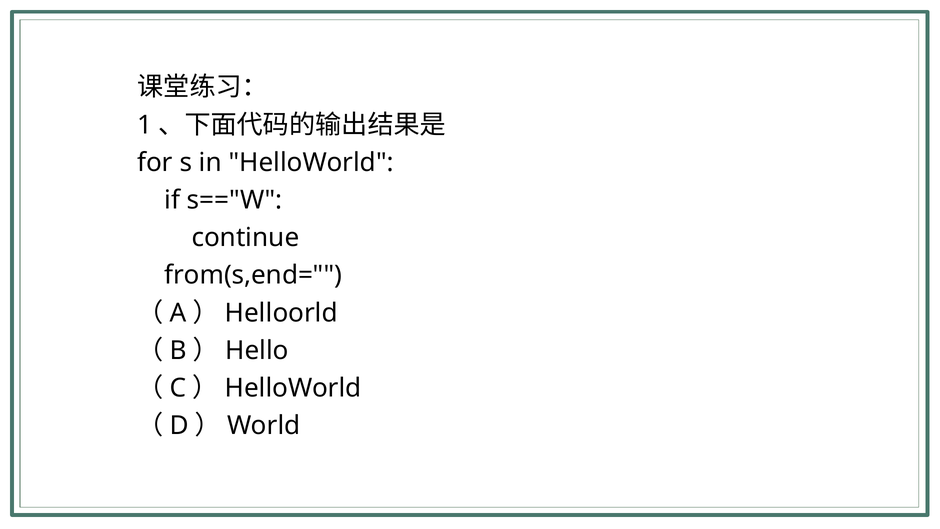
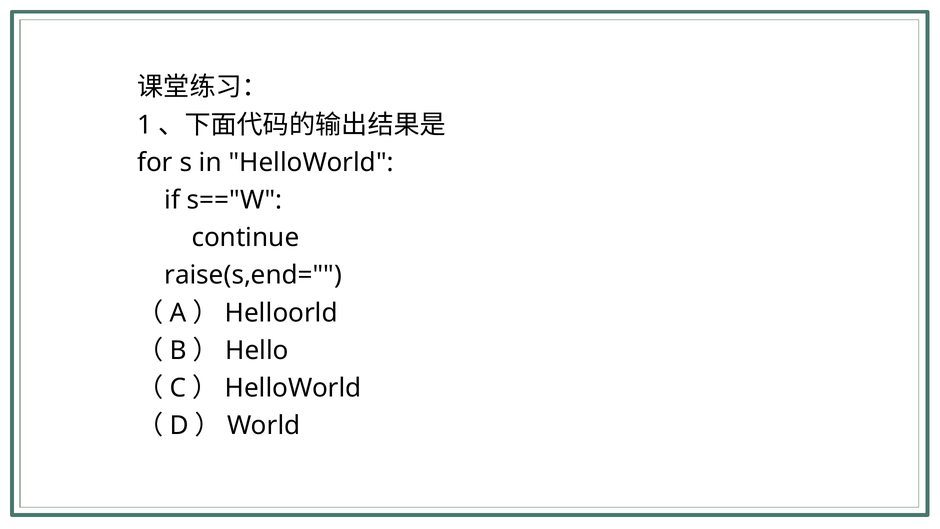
from(s,end=: from(s,end= -> raise(s,end=
